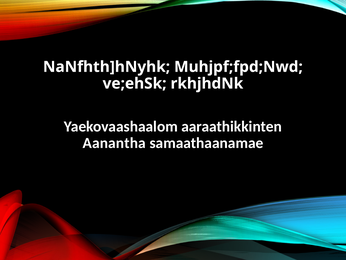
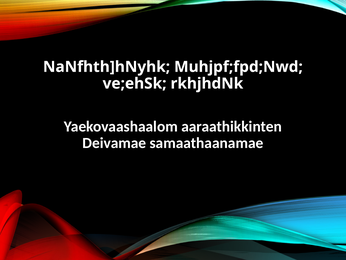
Aanantha: Aanantha -> Deivamae
